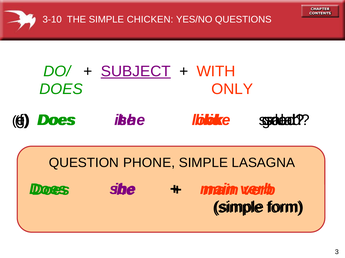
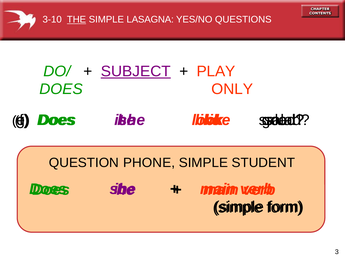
THE underline: none -> present
CHICKEN: CHICKEN -> LASAGNA
WITH: WITH -> PLAY
LASAGNA: LASAGNA -> STUDENT
